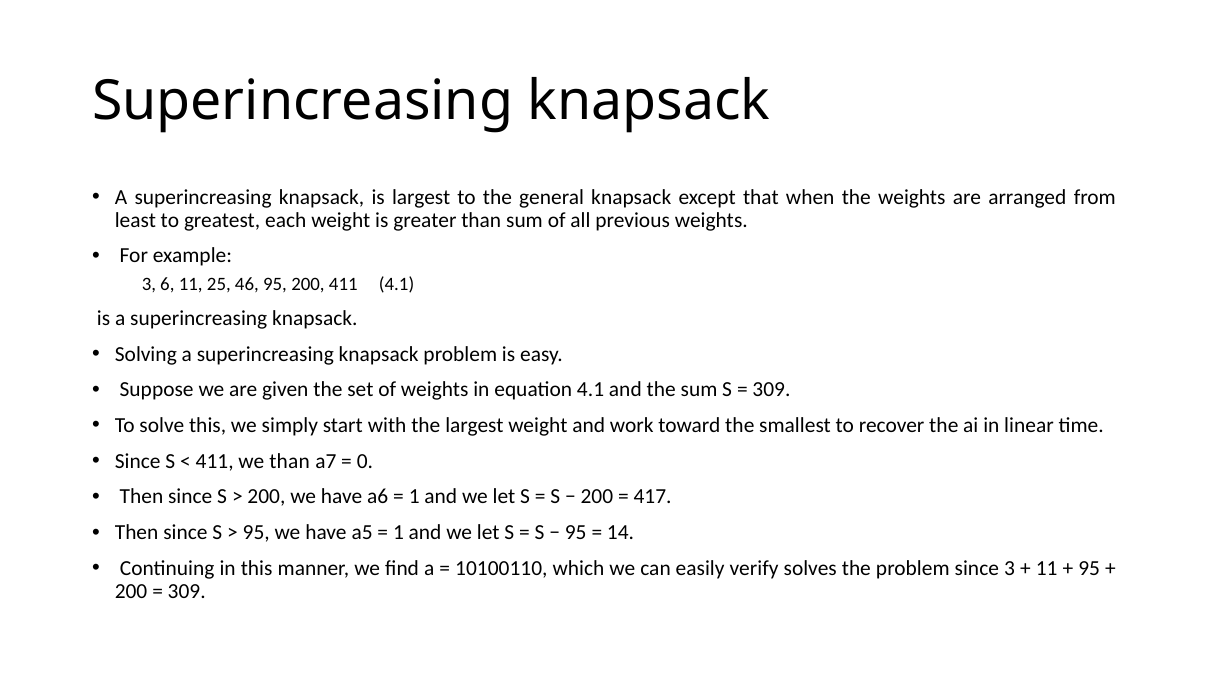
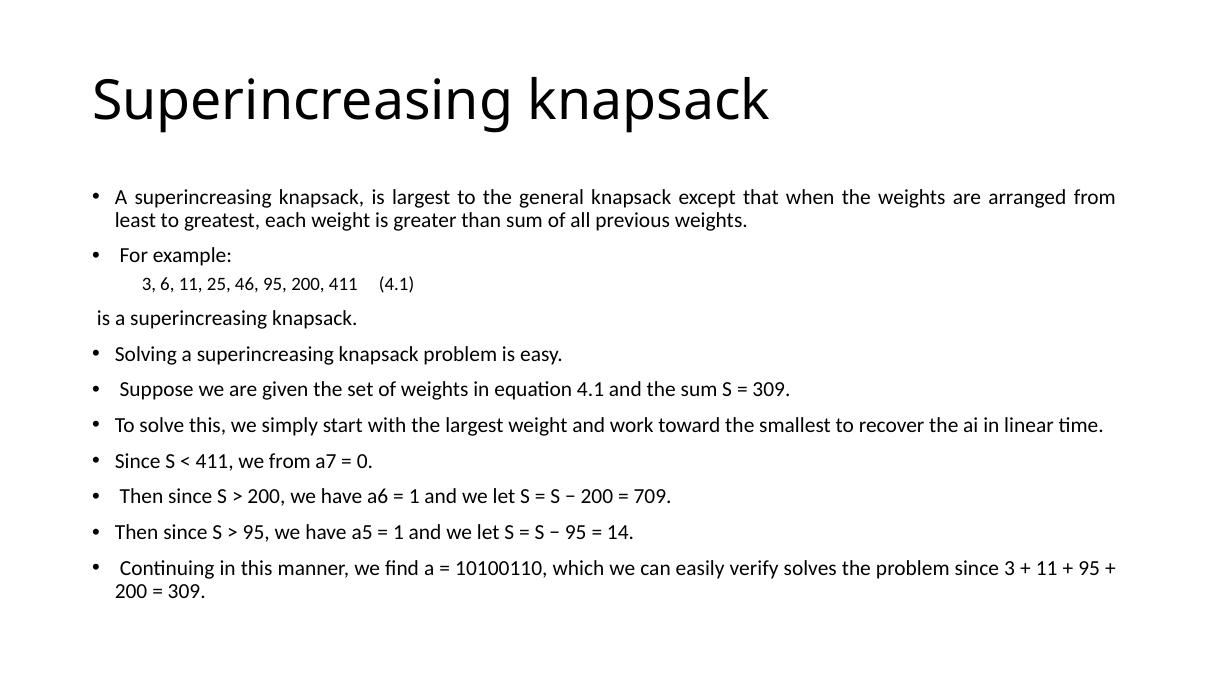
we than: than -> from
417: 417 -> 709
